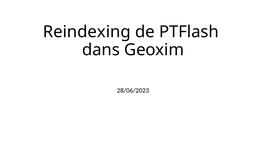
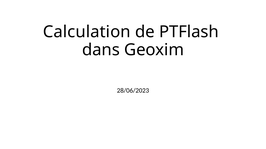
Reindexing: Reindexing -> Calculation
